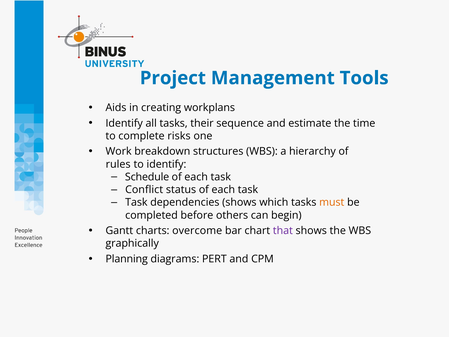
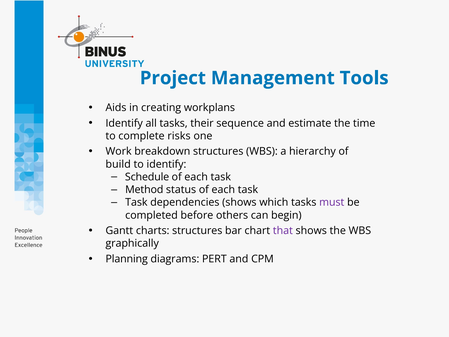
rules: rules -> build
Conflict: Conflict -> Method
must colour: orange -> purple
charts overcome: overcome -> structures
